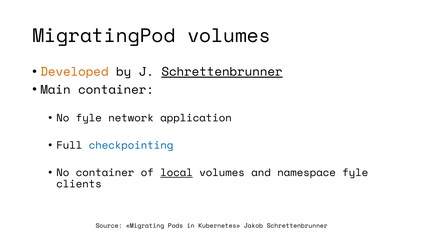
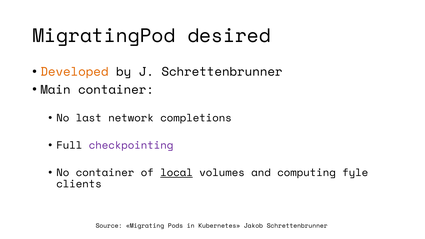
MigratingPod volumes: volumes -> desired
Schrettenbrunner at (222, 72) underline: present -> none
No fyle: fyle -> last
application: application -> completions
checkpointing colour: blue -> purple
namespace: namespace -> computing
